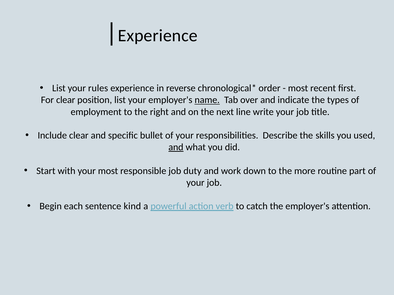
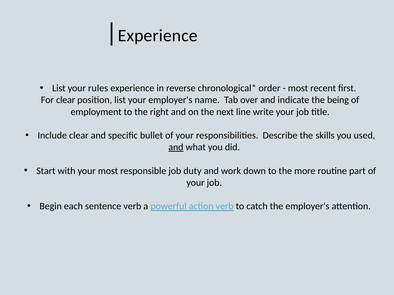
name underline: present -> none
types: types -> being
sentence kind: kind -> verb
